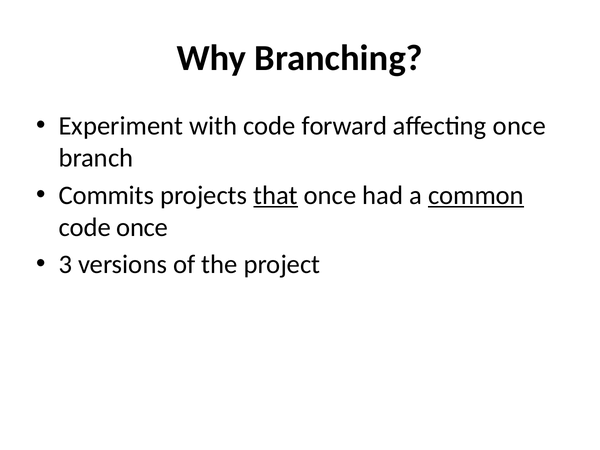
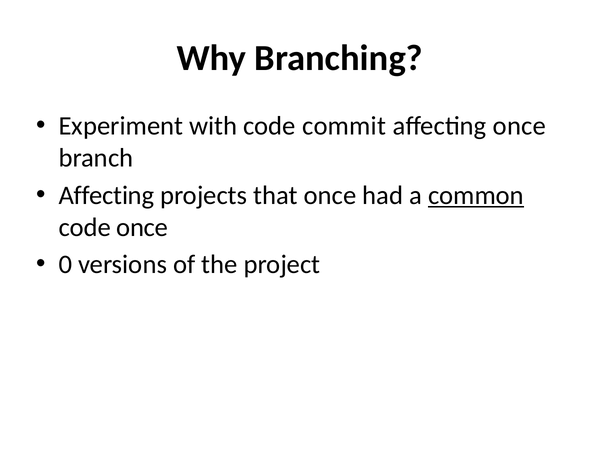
forward: forward -> commit
Commits at (106, 195): Commits -> Affecting
that underline: present -> none
3: 3 -> 0
